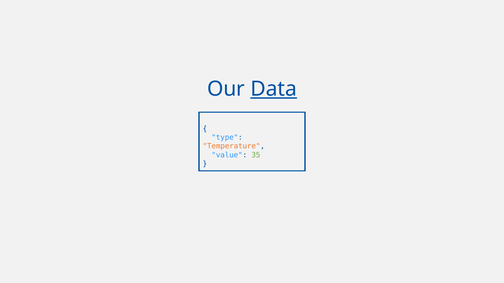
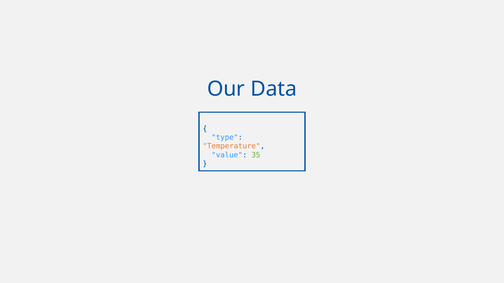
Data underline: present -> none
